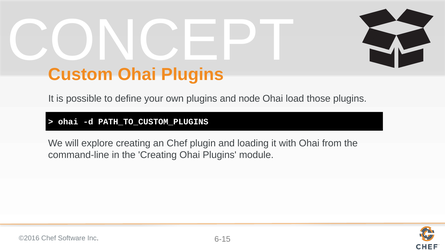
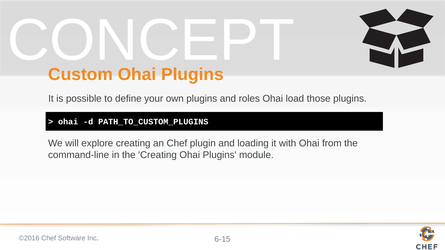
node: node -> roles
